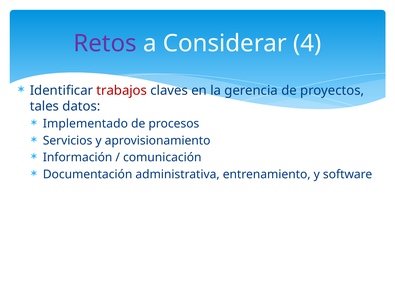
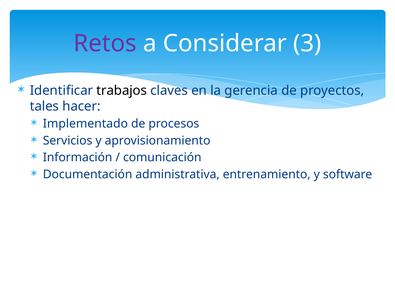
4: 4 -> 3
trabajos colour: red -> black
datos: datos -> hacer
